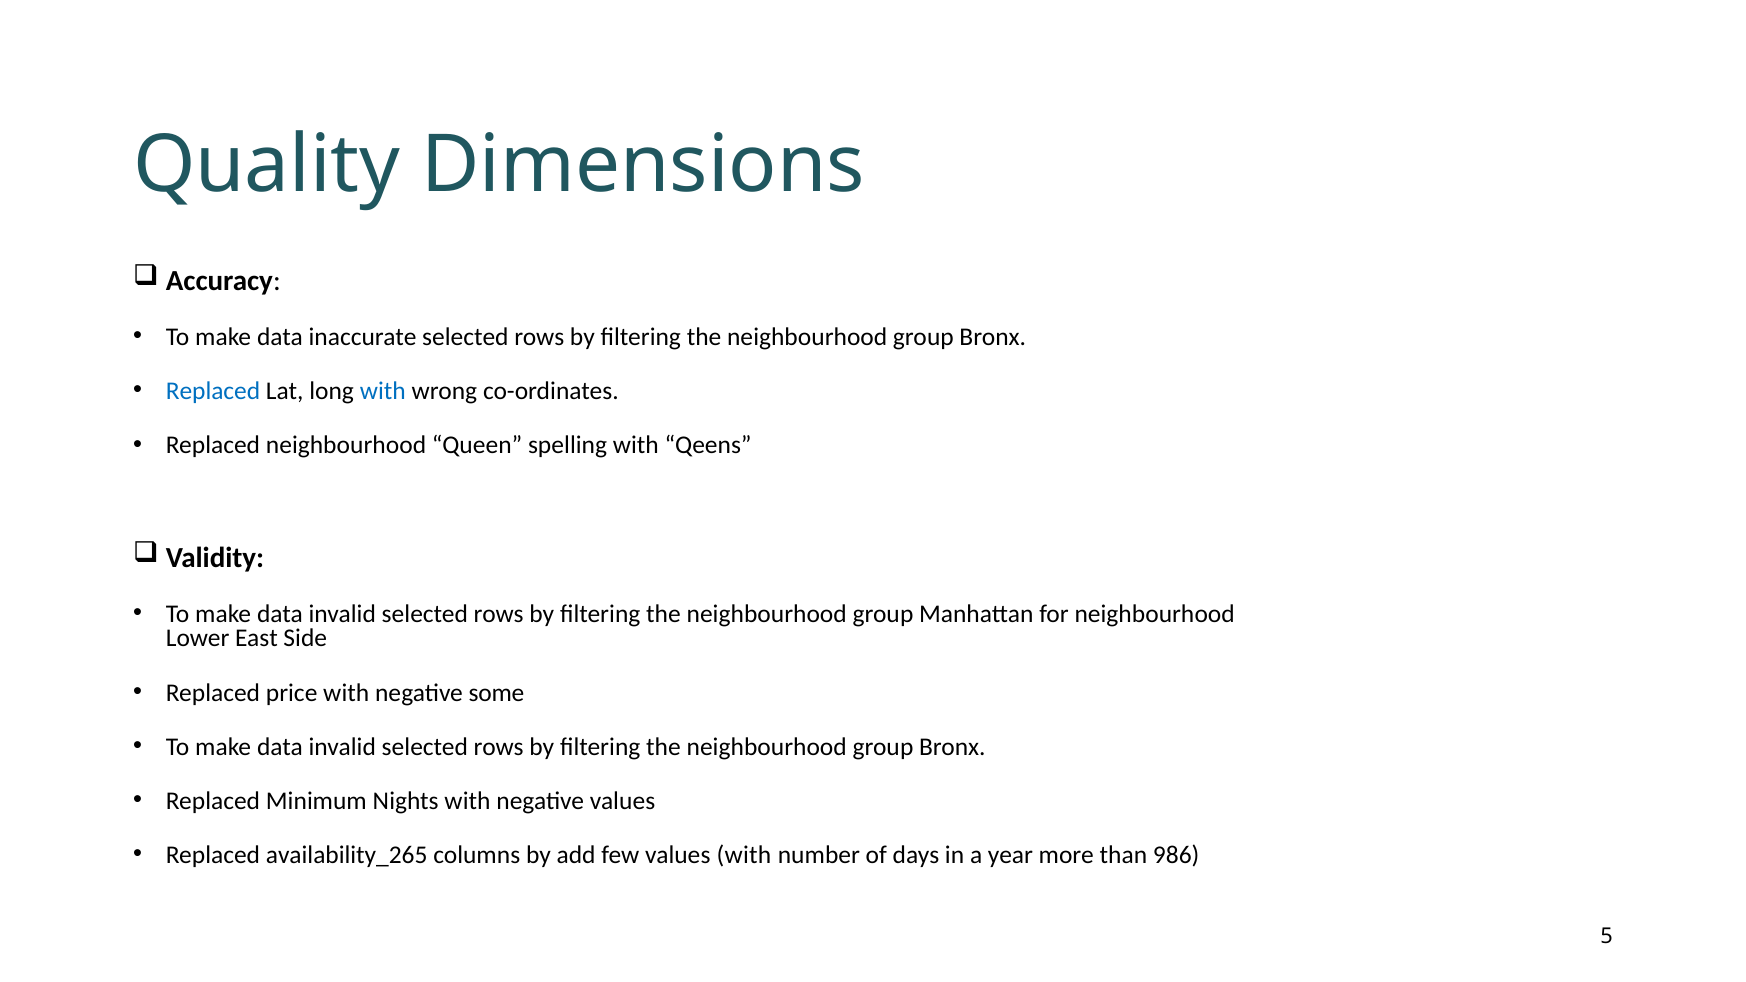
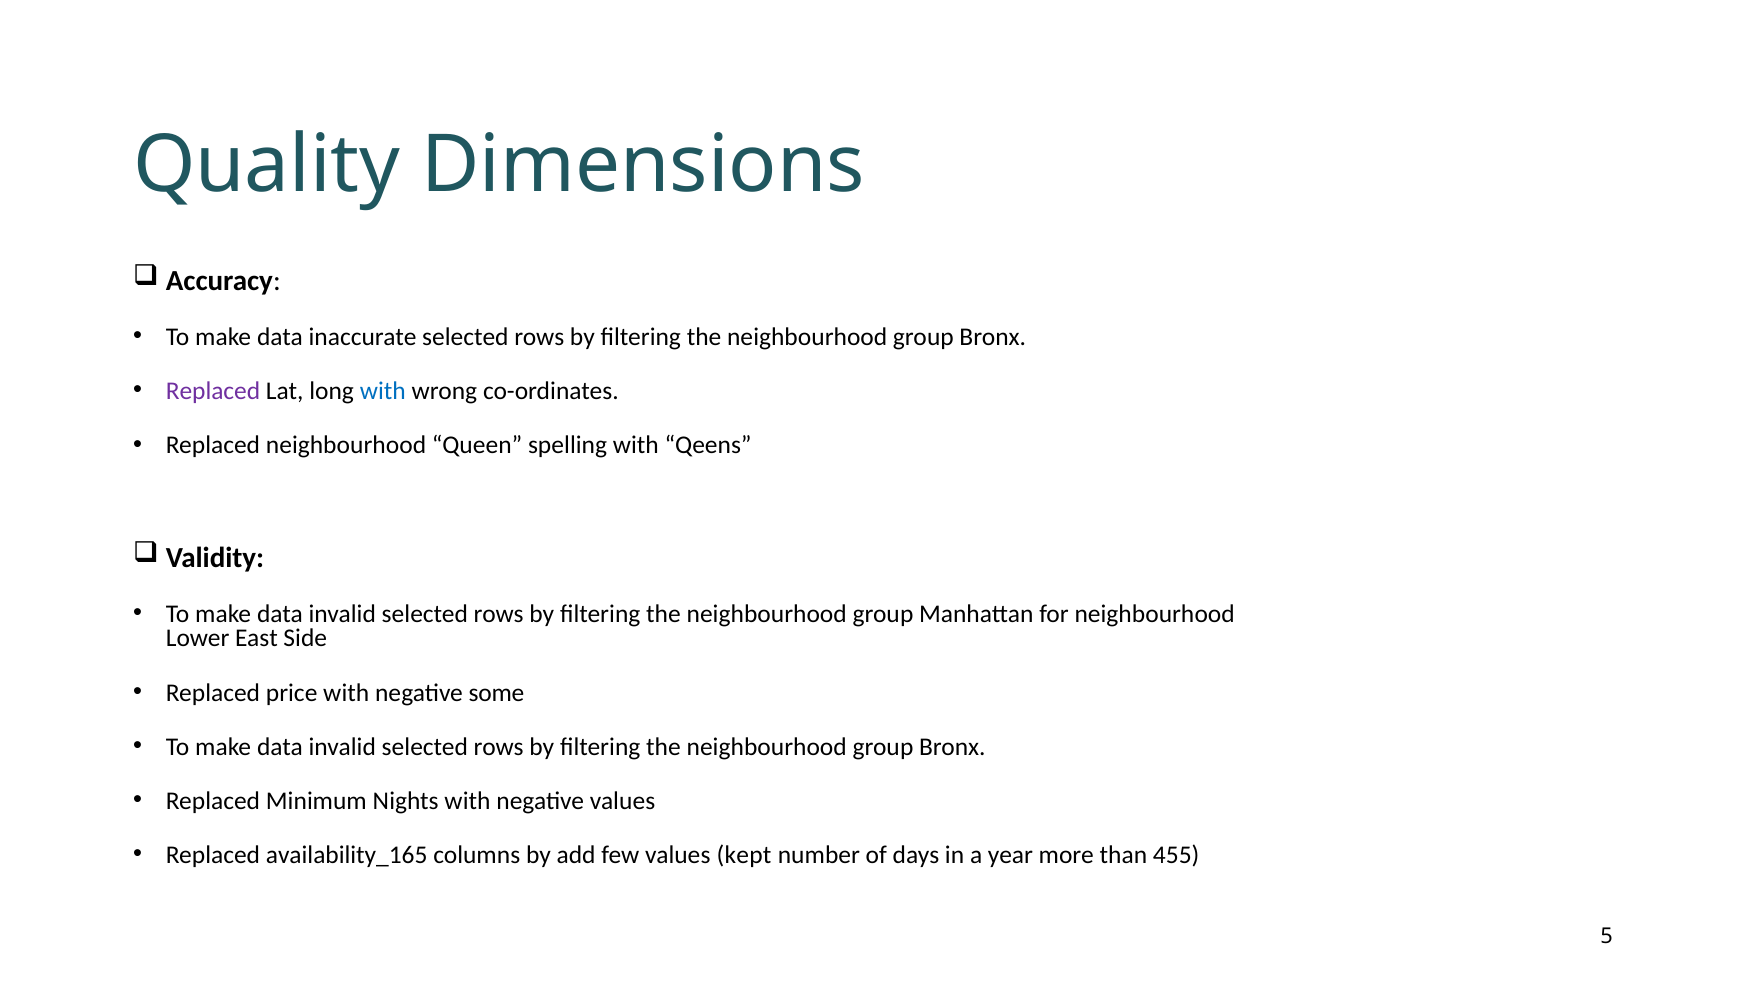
Replaced at (213, 391) colour: blue -> purple
availability_265: availability_265 -> availability_165
values with: with -> kept
986: 986 -> 455
